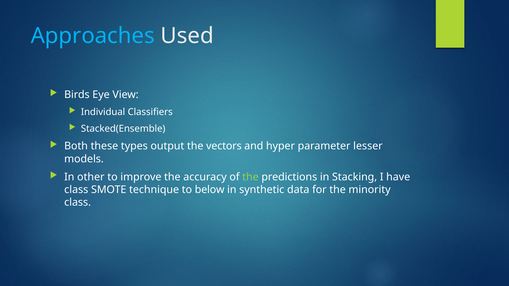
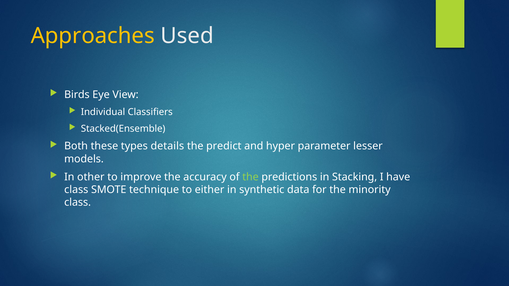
Approaches colour: light blue -> yellow
output: output -> details
vectors: vectors -> predict
below: below -> either
